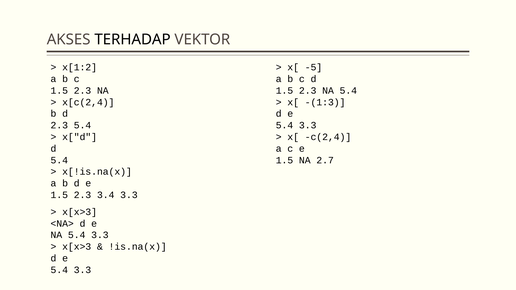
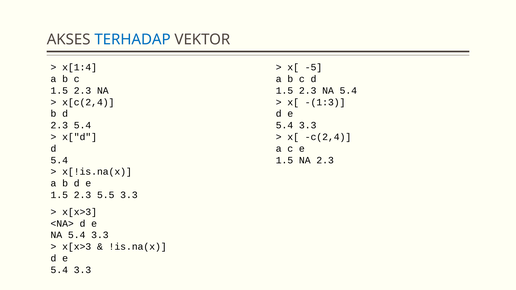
TERHADAP colour: black -> blue
x[1:2: x[1:2 -> x[1:4
NA 2.7: 2.7 -> 2.3
3.4: 3.4 -> 5.5
